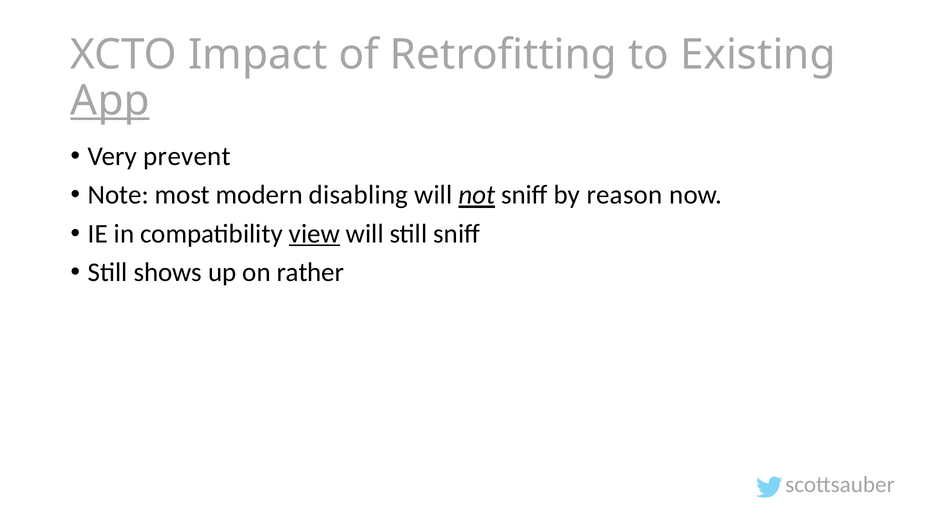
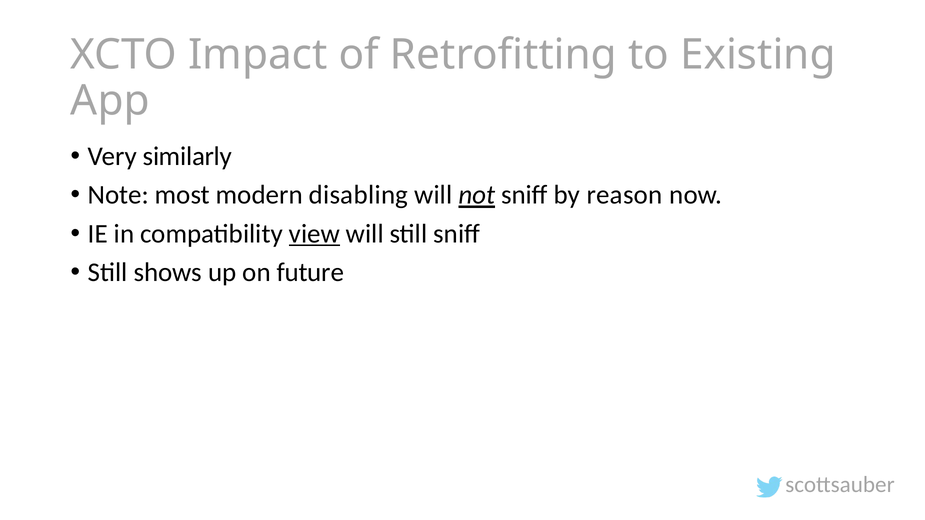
App underline: present -> none
prevent: prevent -> similarly
rather: rather -> future
